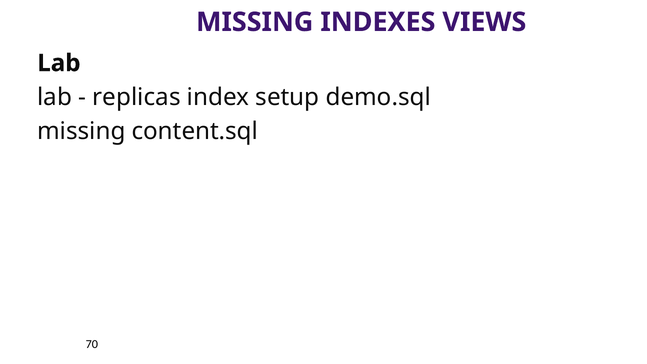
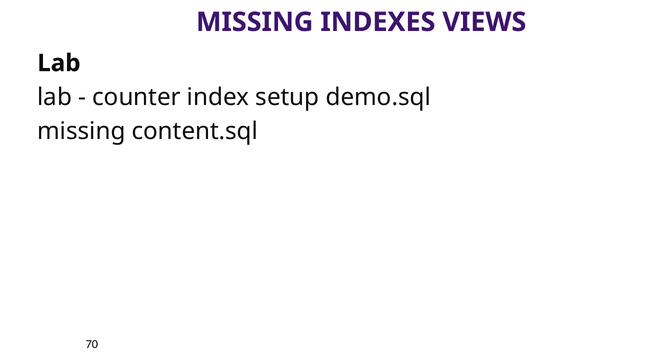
replicas: replicas -> counter
